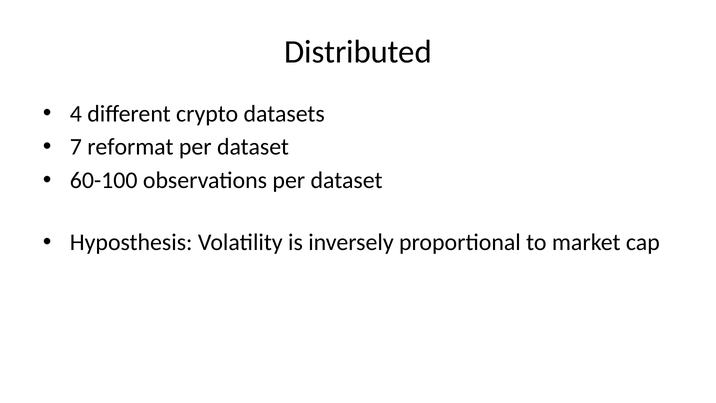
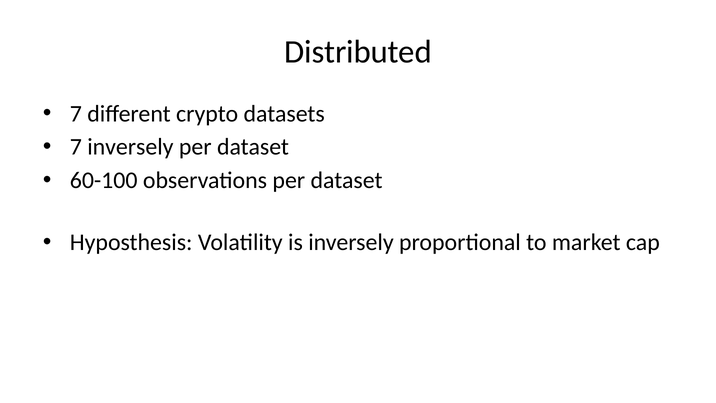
4 at (76, 114): 4 -> 7
7 reformat: reformat -> inversely
